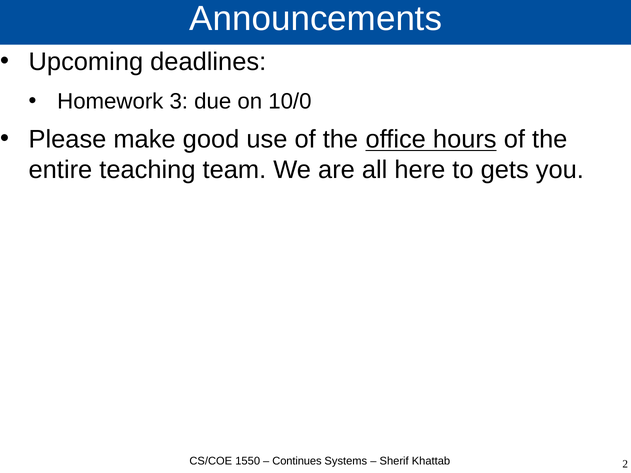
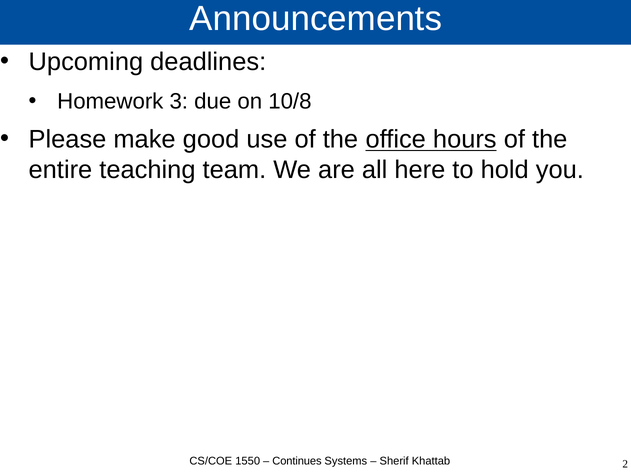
10/0: 10/0 -> 10/8
gets: gets -> hold
